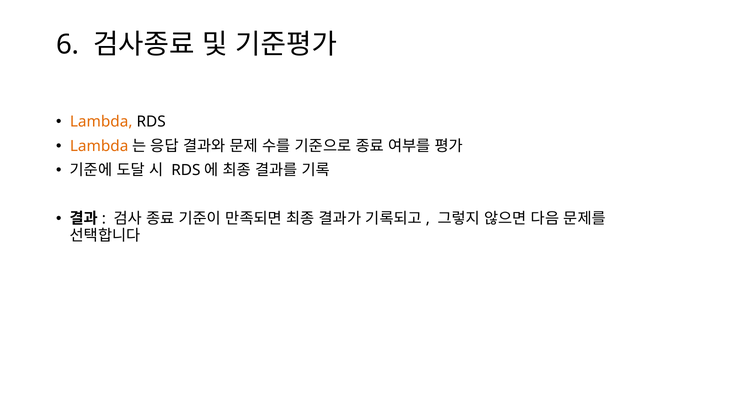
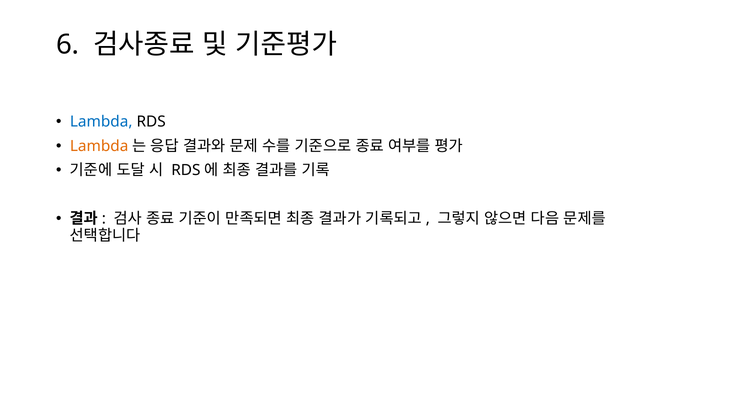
Lambda at (101, 122) colour: orange -> blue
